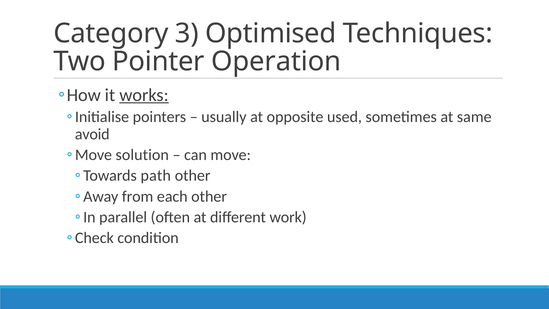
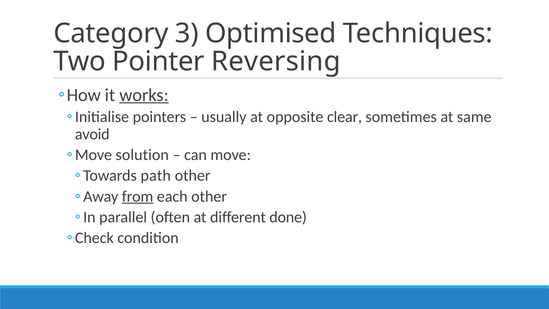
Operation: Operation -> Reversing
used: used -> clear
from underline: none -> present
work: work -> done
